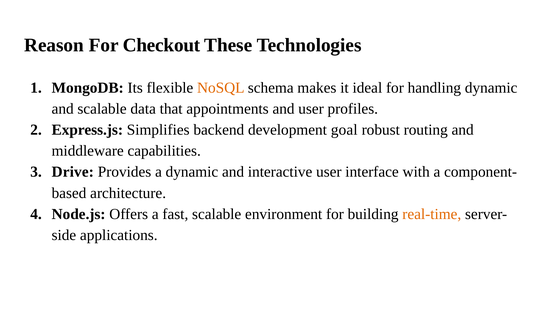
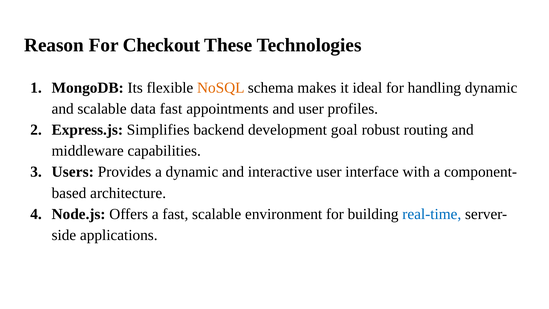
data that: that -> fast
Drive: Drive -> Users
real-time colour: orange -> blue
